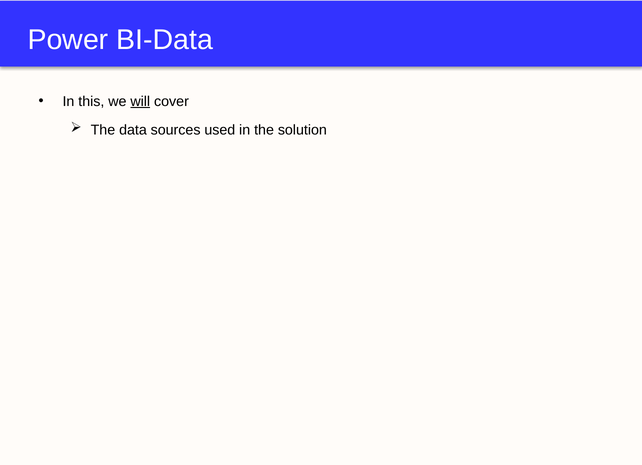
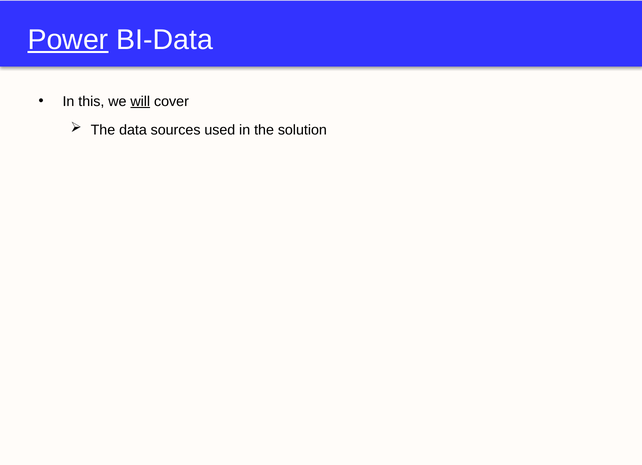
Power underline: none -> present
